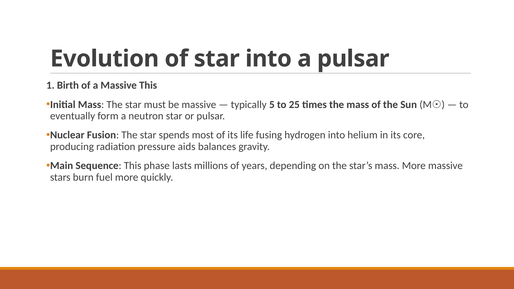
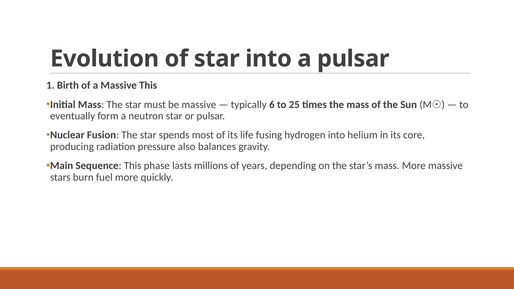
5: 5 -> 6
aids: aids -> also
